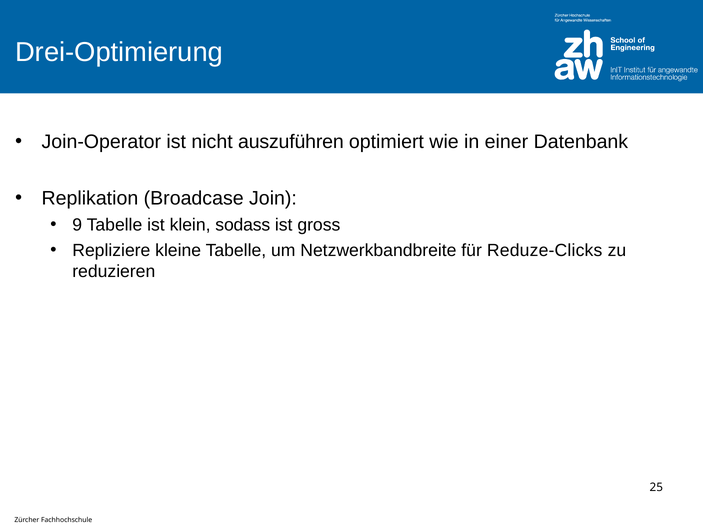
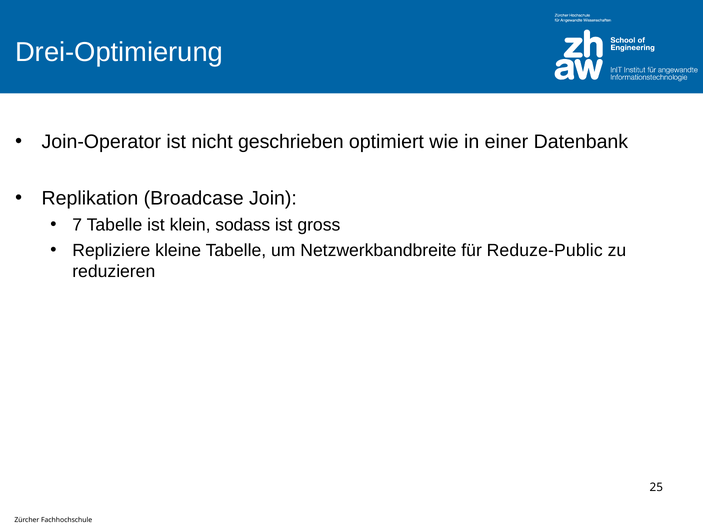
auszuführen: auszuführen -> geschrieben
9: 9 -> 7
Reduze-Clicks: Reduze-Clicks -> Reduze-Public
